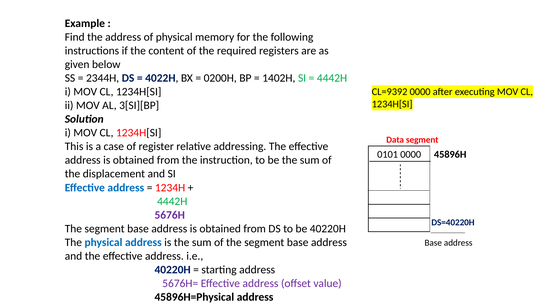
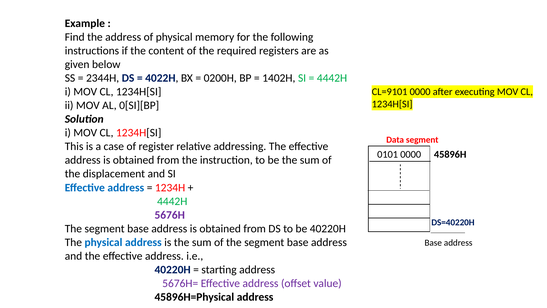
CL=9392: CL=9392 -> CL=9101
3[SI][BP: 3[SI][BP -> 0[SI][BP
